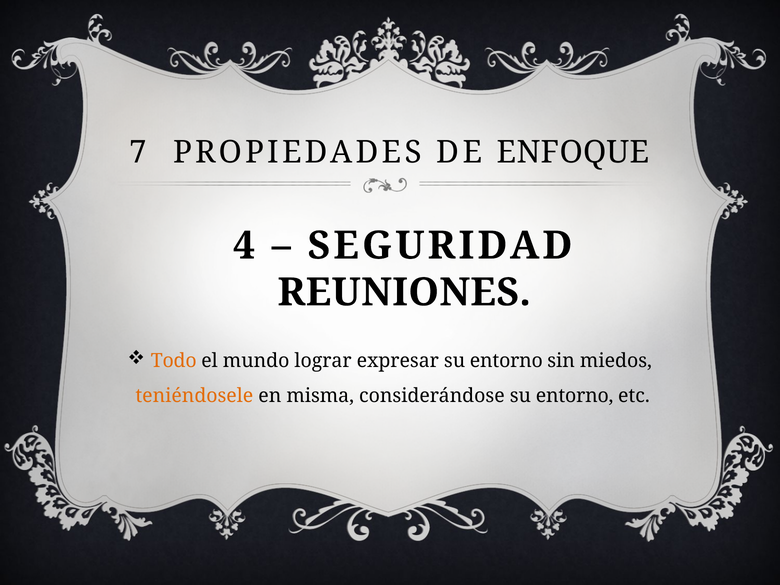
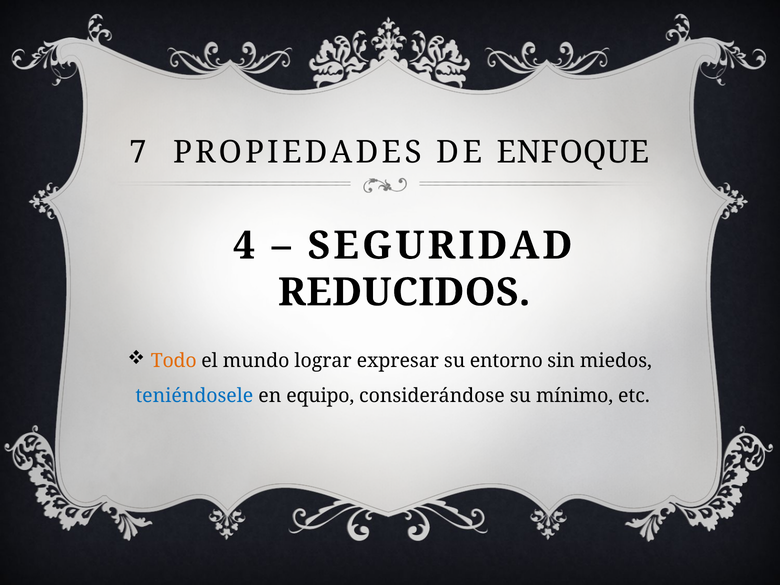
REUNIONES: REUNIONES -> REDUCIDOS
teniéndosele colour: orange -> blue
misma: misma -> equipo
considerándose su entorno: entorno -> mínimo
